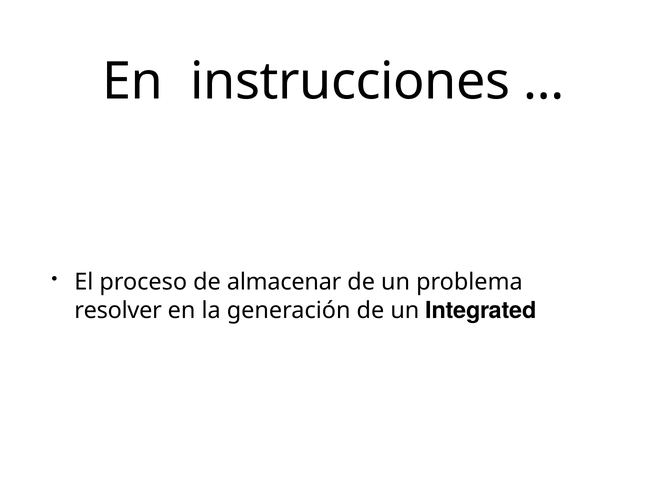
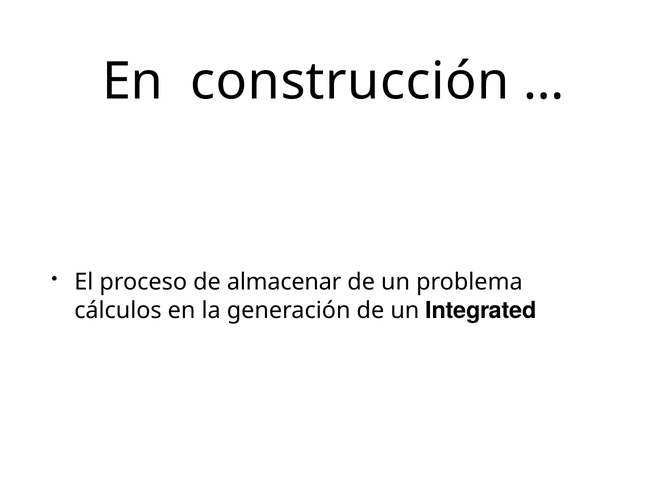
instrucciones: instrucciones -> construcción
resolver: resolver -> cálculos
